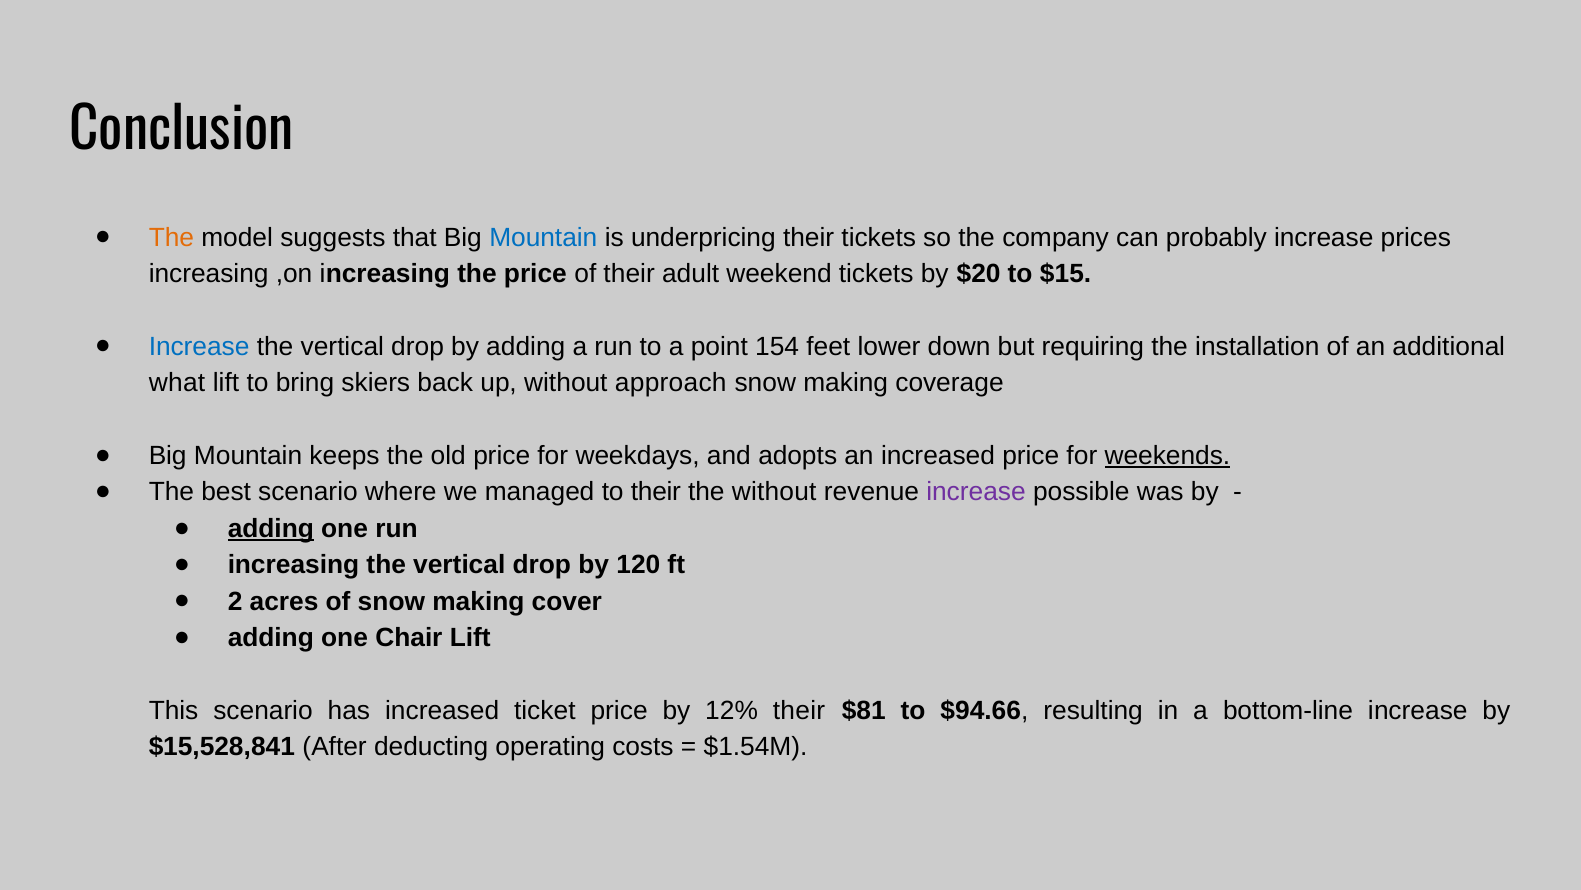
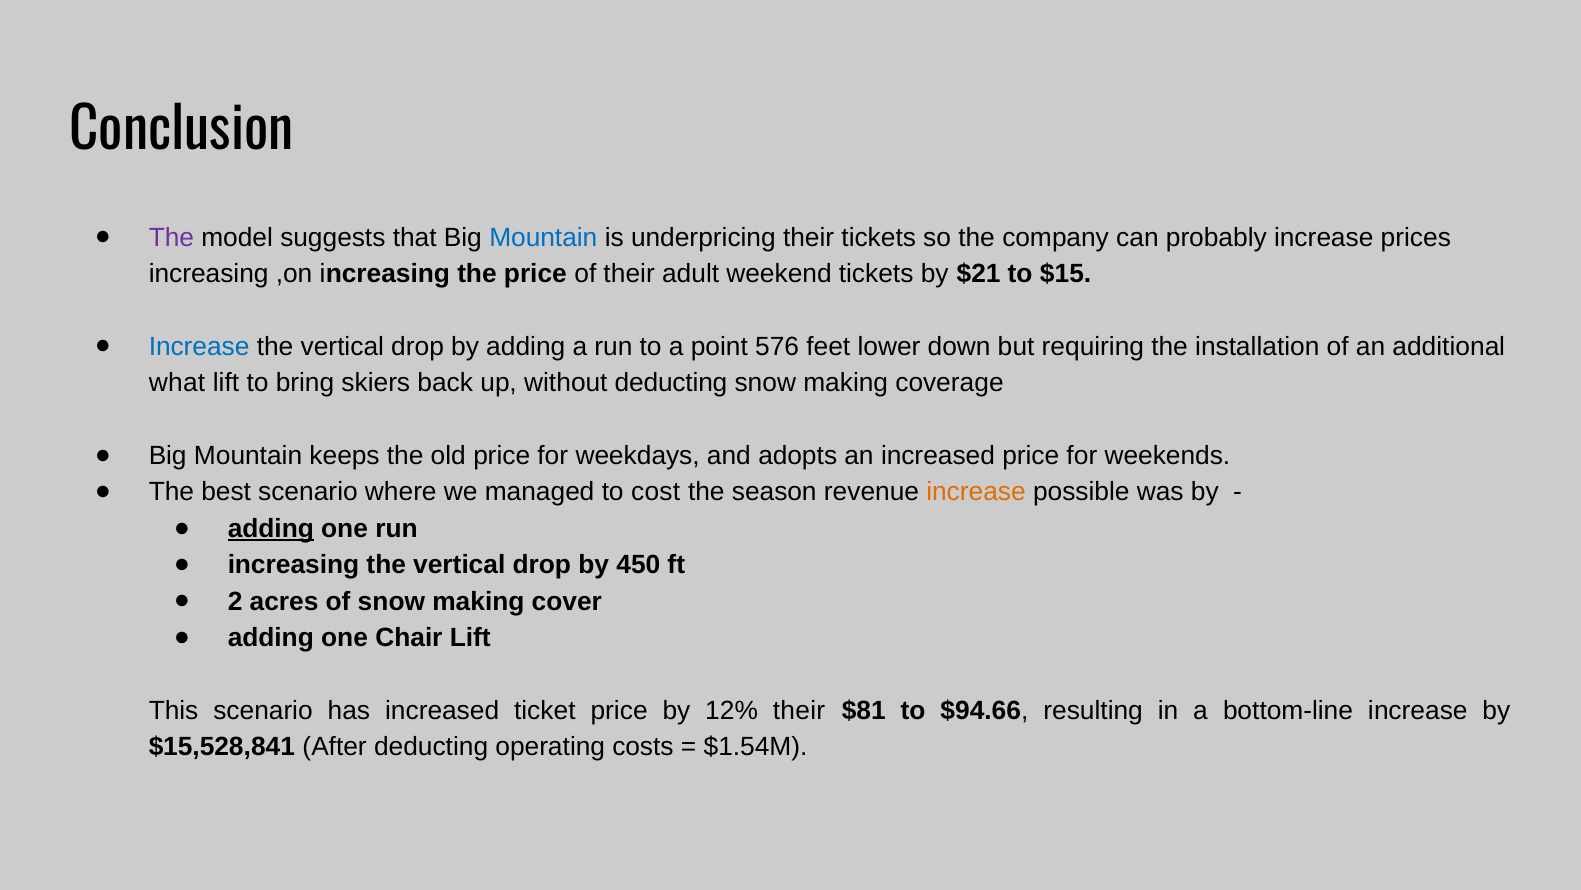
The at (171, 237) colour: orange -> purple
$20: $20 -> $21
154: 154 -> 576
without approach: approach -> deducting
weekends underline: present -> none
to their: their -> cost
the without: without -> season
increase at (976, 492) colour: purple -> orange
120: 120 -> 450
